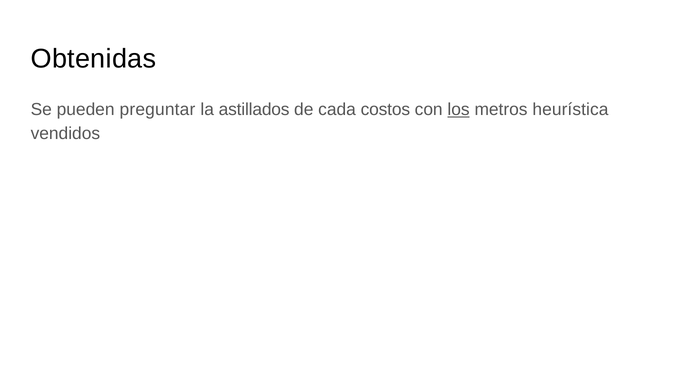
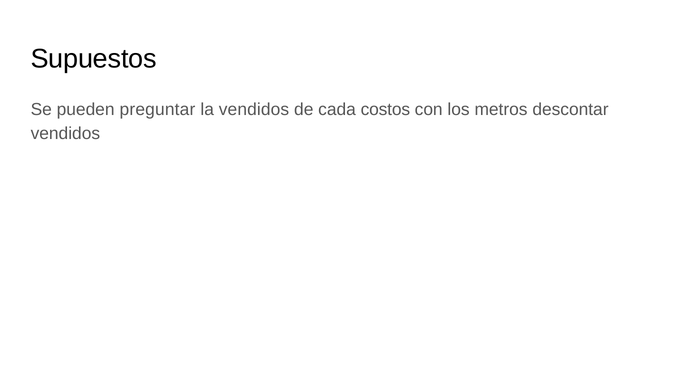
Obtenidas: Obtenidas -> Supuestos
la astillados: astillados -> vendidos
los underline: present -> none
heurística: heurística -> descontar
